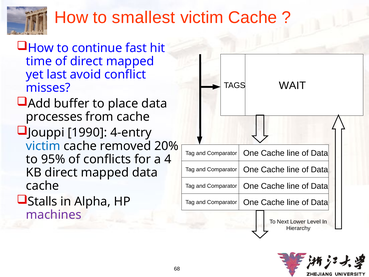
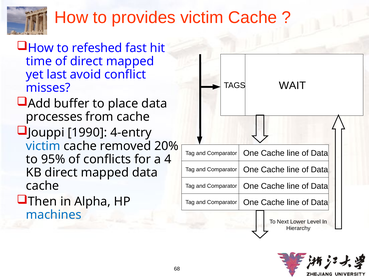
smallest: smallest -> provides
continue: continue -> refeshed
Stalls: Stalls -> Then
machines colour: purple -> blue
